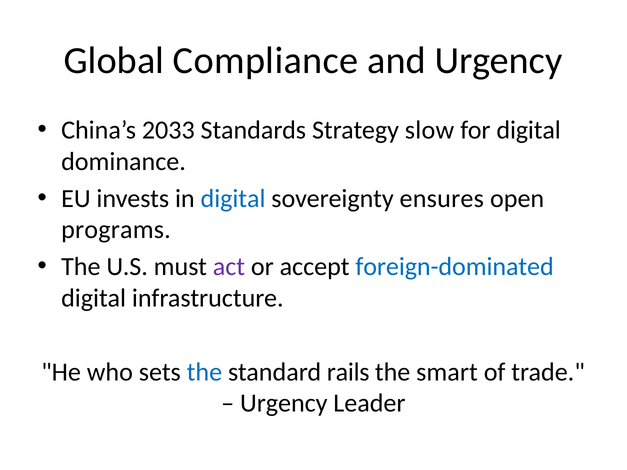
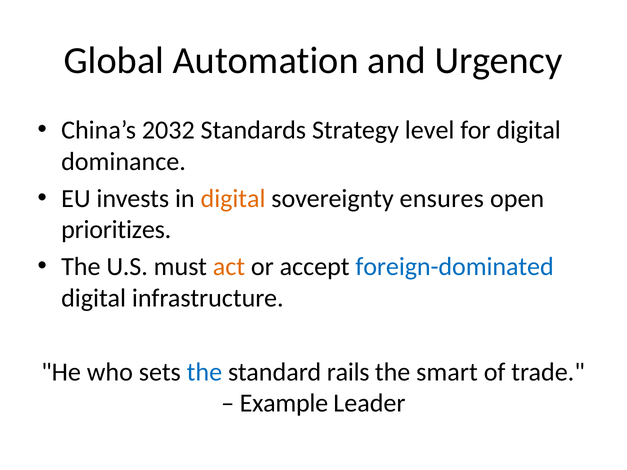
Compliance: Compliance -> Automation
2033: 2033 -> 2032
slow: slow -> level
digital at (233, 199) colour: blue -> orange
programs: programs -> prioritizes
act colour: purple -> orange
Urgency at (284, 403): Urgency -> Example
